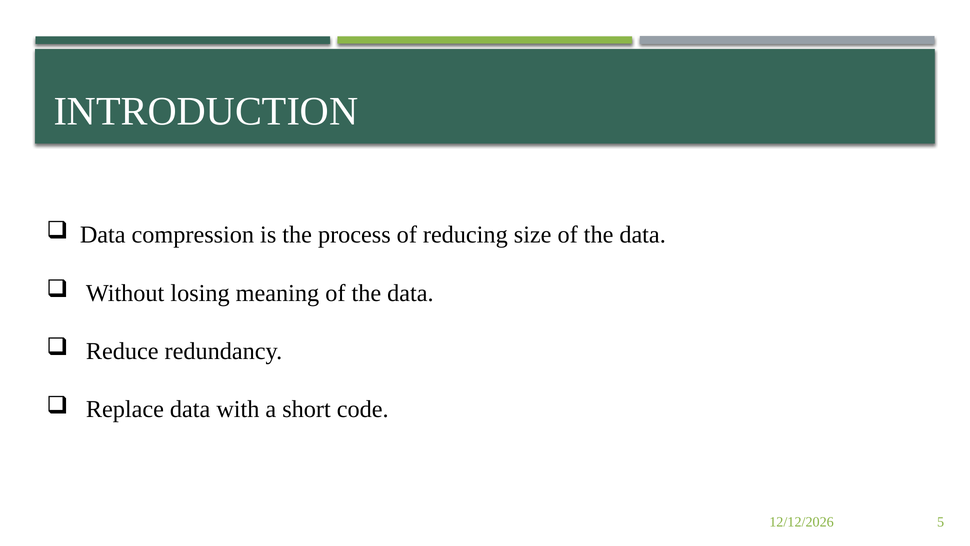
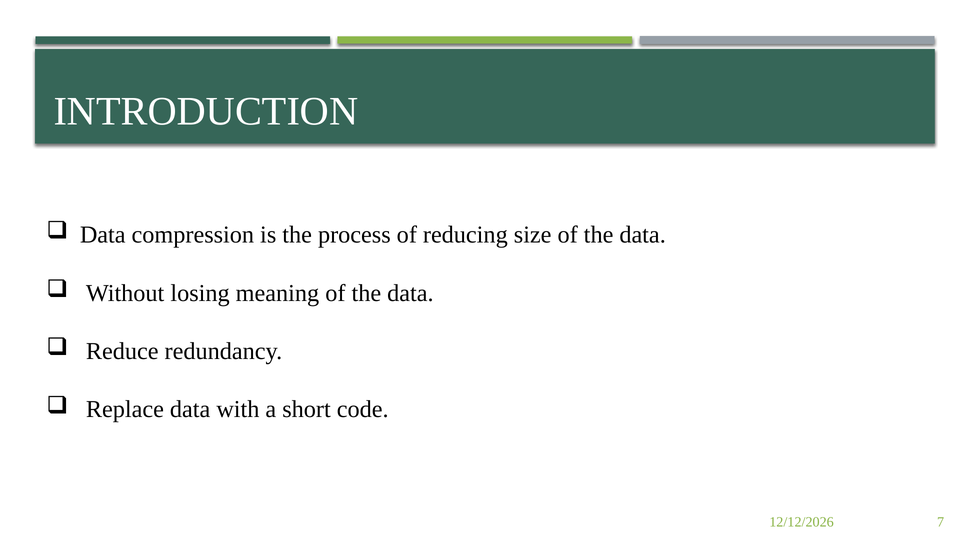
5: 5 -> 7
